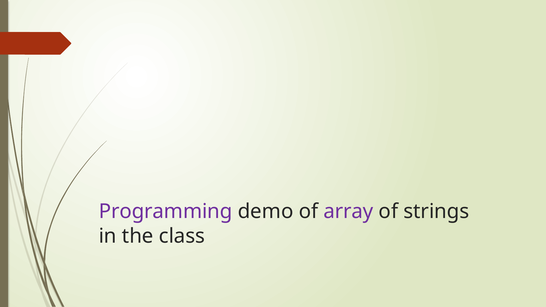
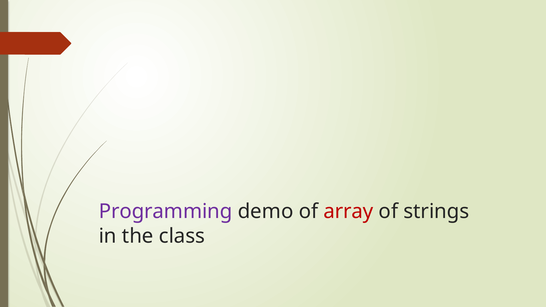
array colour: purple -> red
